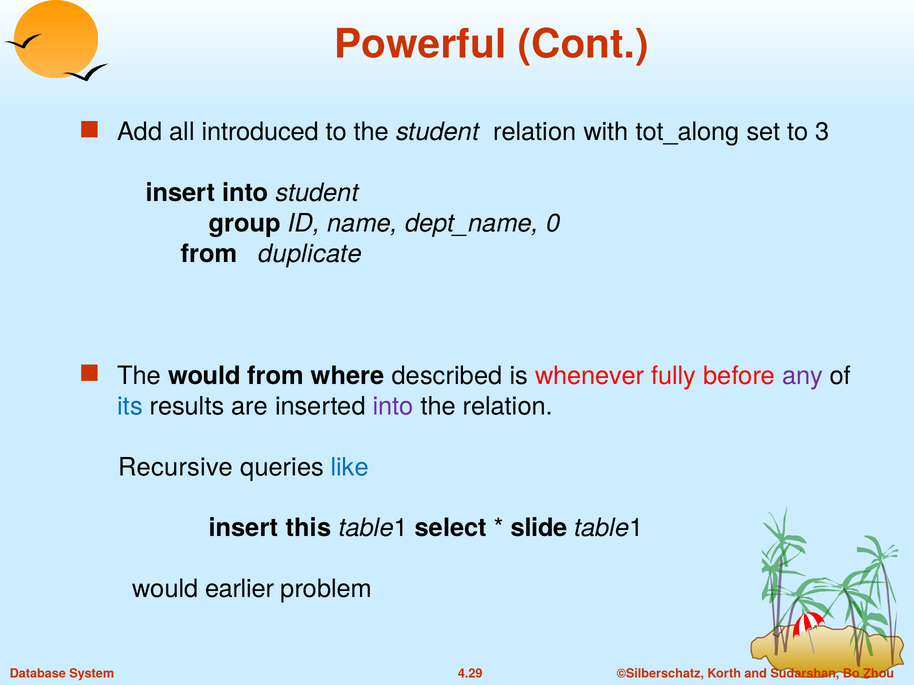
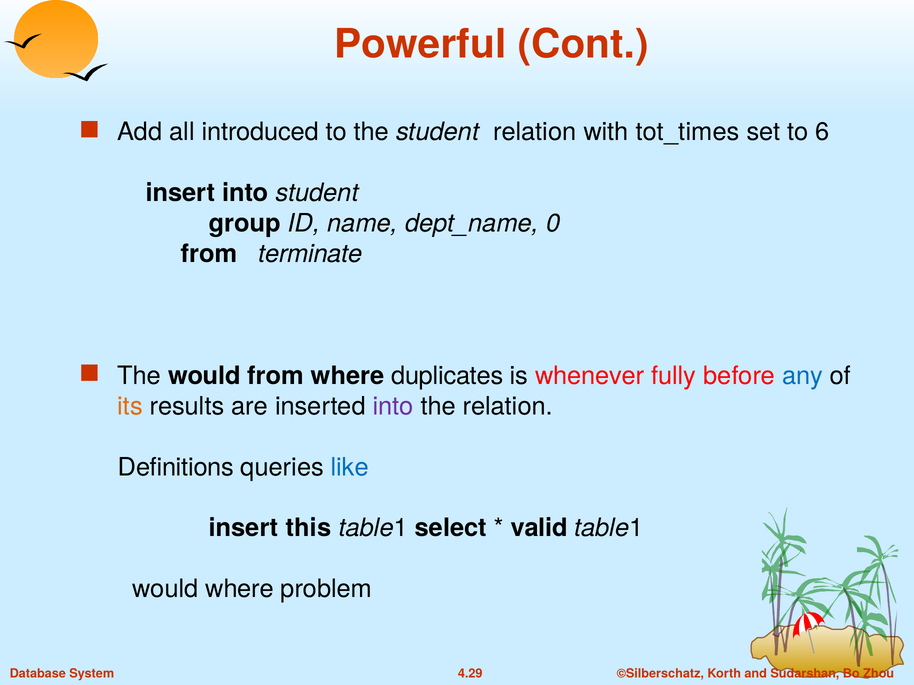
tot_along: tot_along -> tot_times
3: 3 -> 6
duplicate: duplicate -> terminate
described: described -> duplicates
any colour: purple -> blue
its colour: blue -> orange
Recursive: Recursive -> Definitions
slide: slide -> valid
would earlier: earlier -> where
